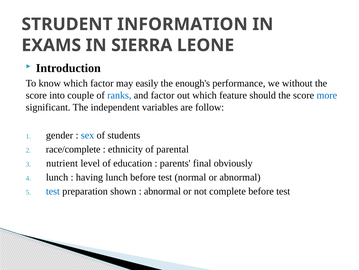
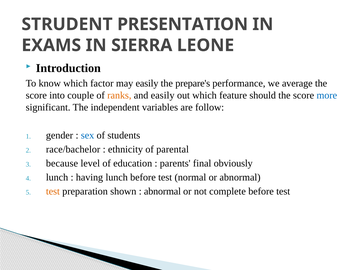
INFORMATION: INFORMATION -> PRESENTATION
enough's: enough's -> prepare's
without: without -> average
ranks colour: blue -> orange
and factor: factor -> easily
race/complete: race/complete -> race/bachelor
nutrient: nutrient -> because
test at (53, 191) colour: blue -> orange
